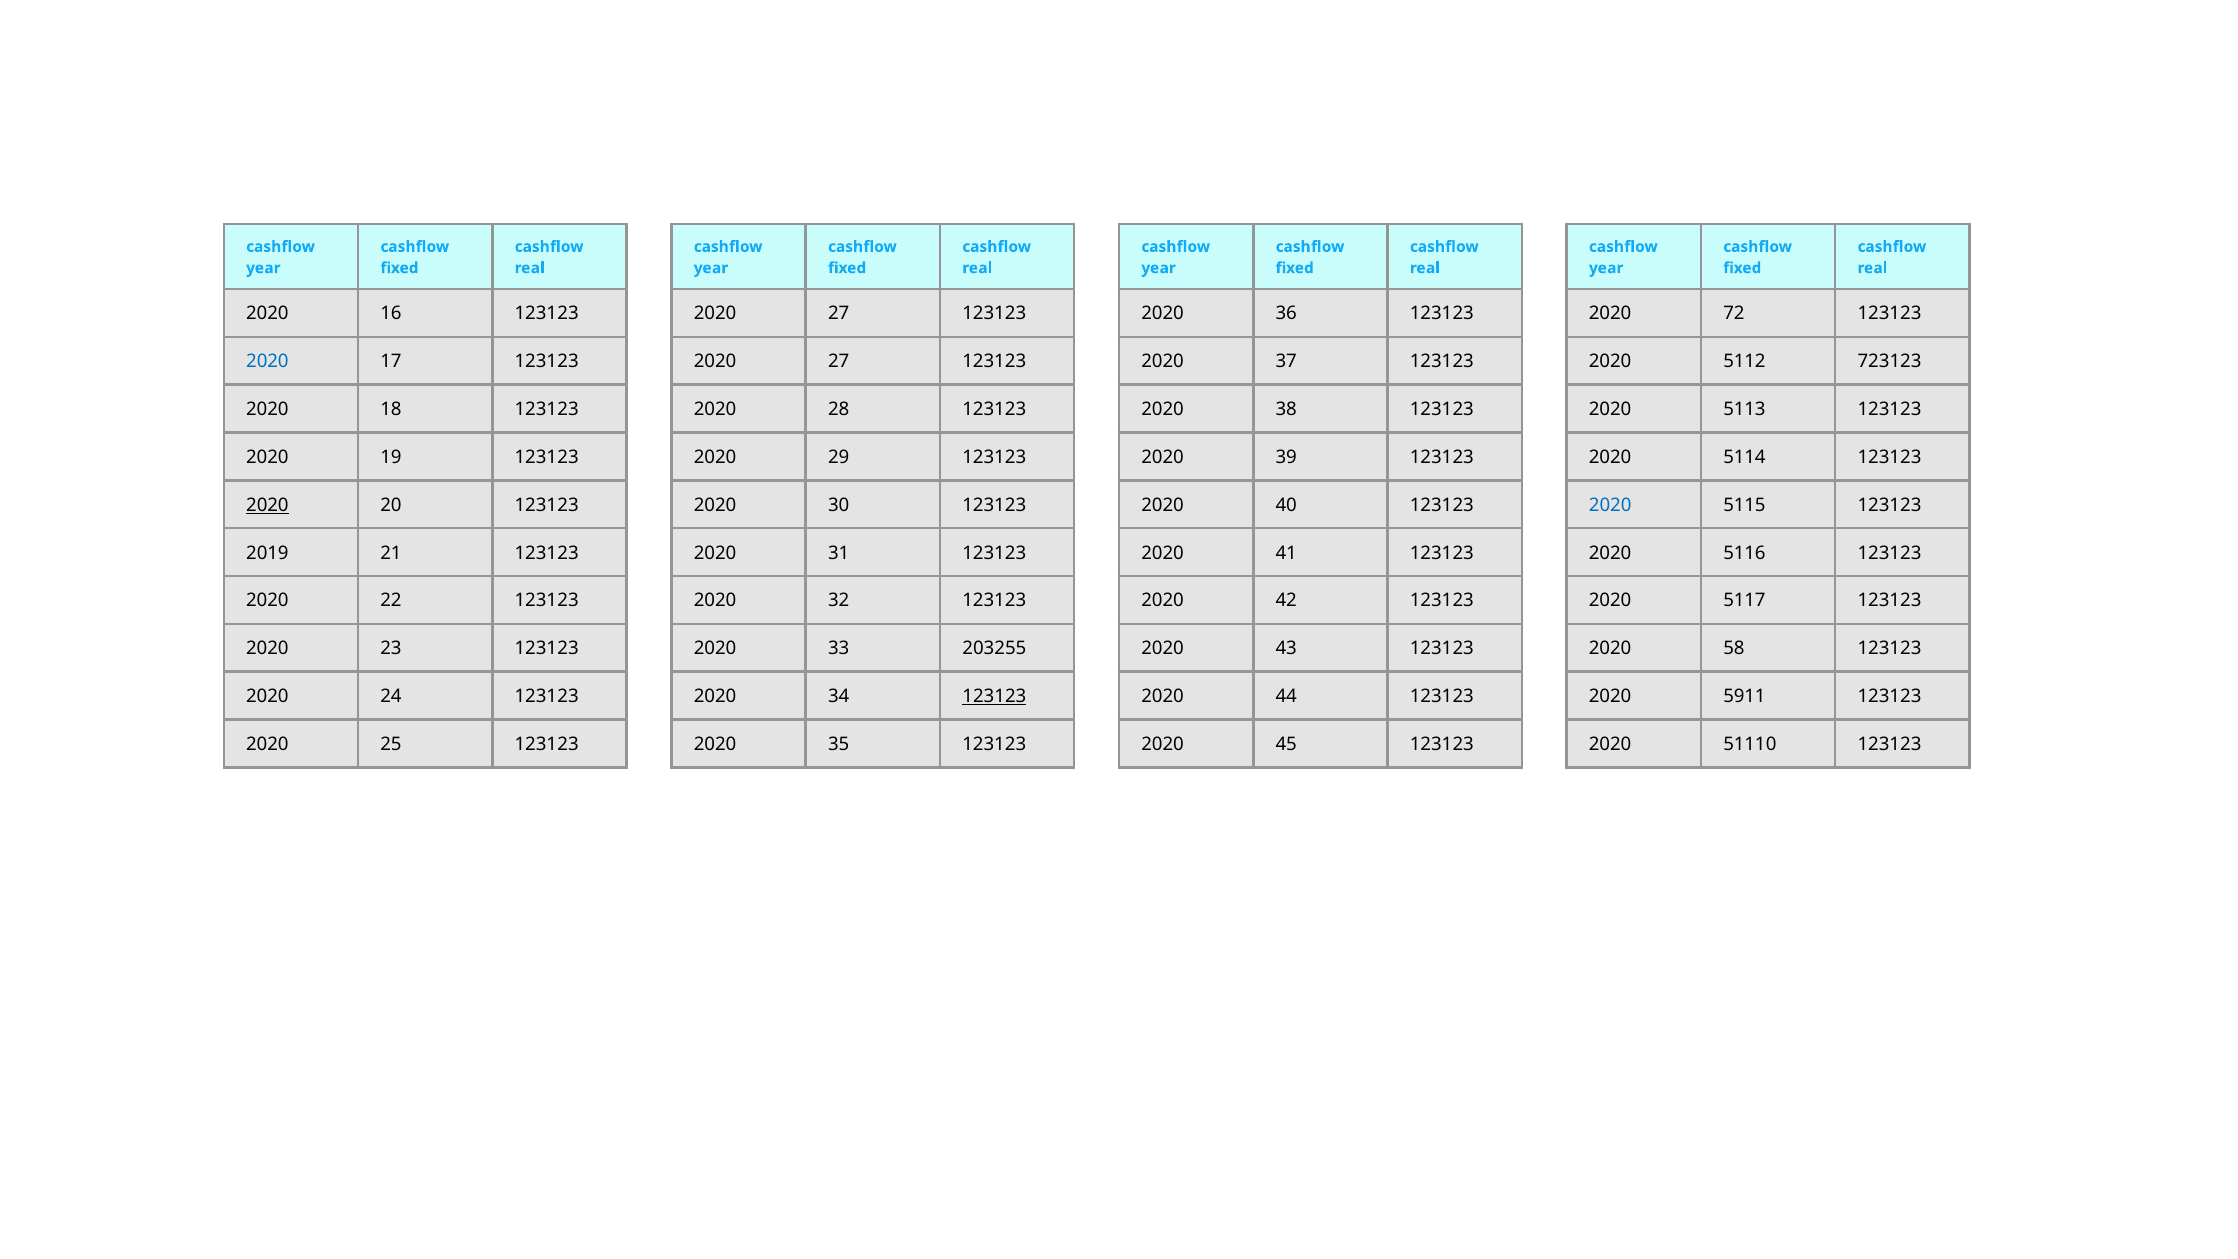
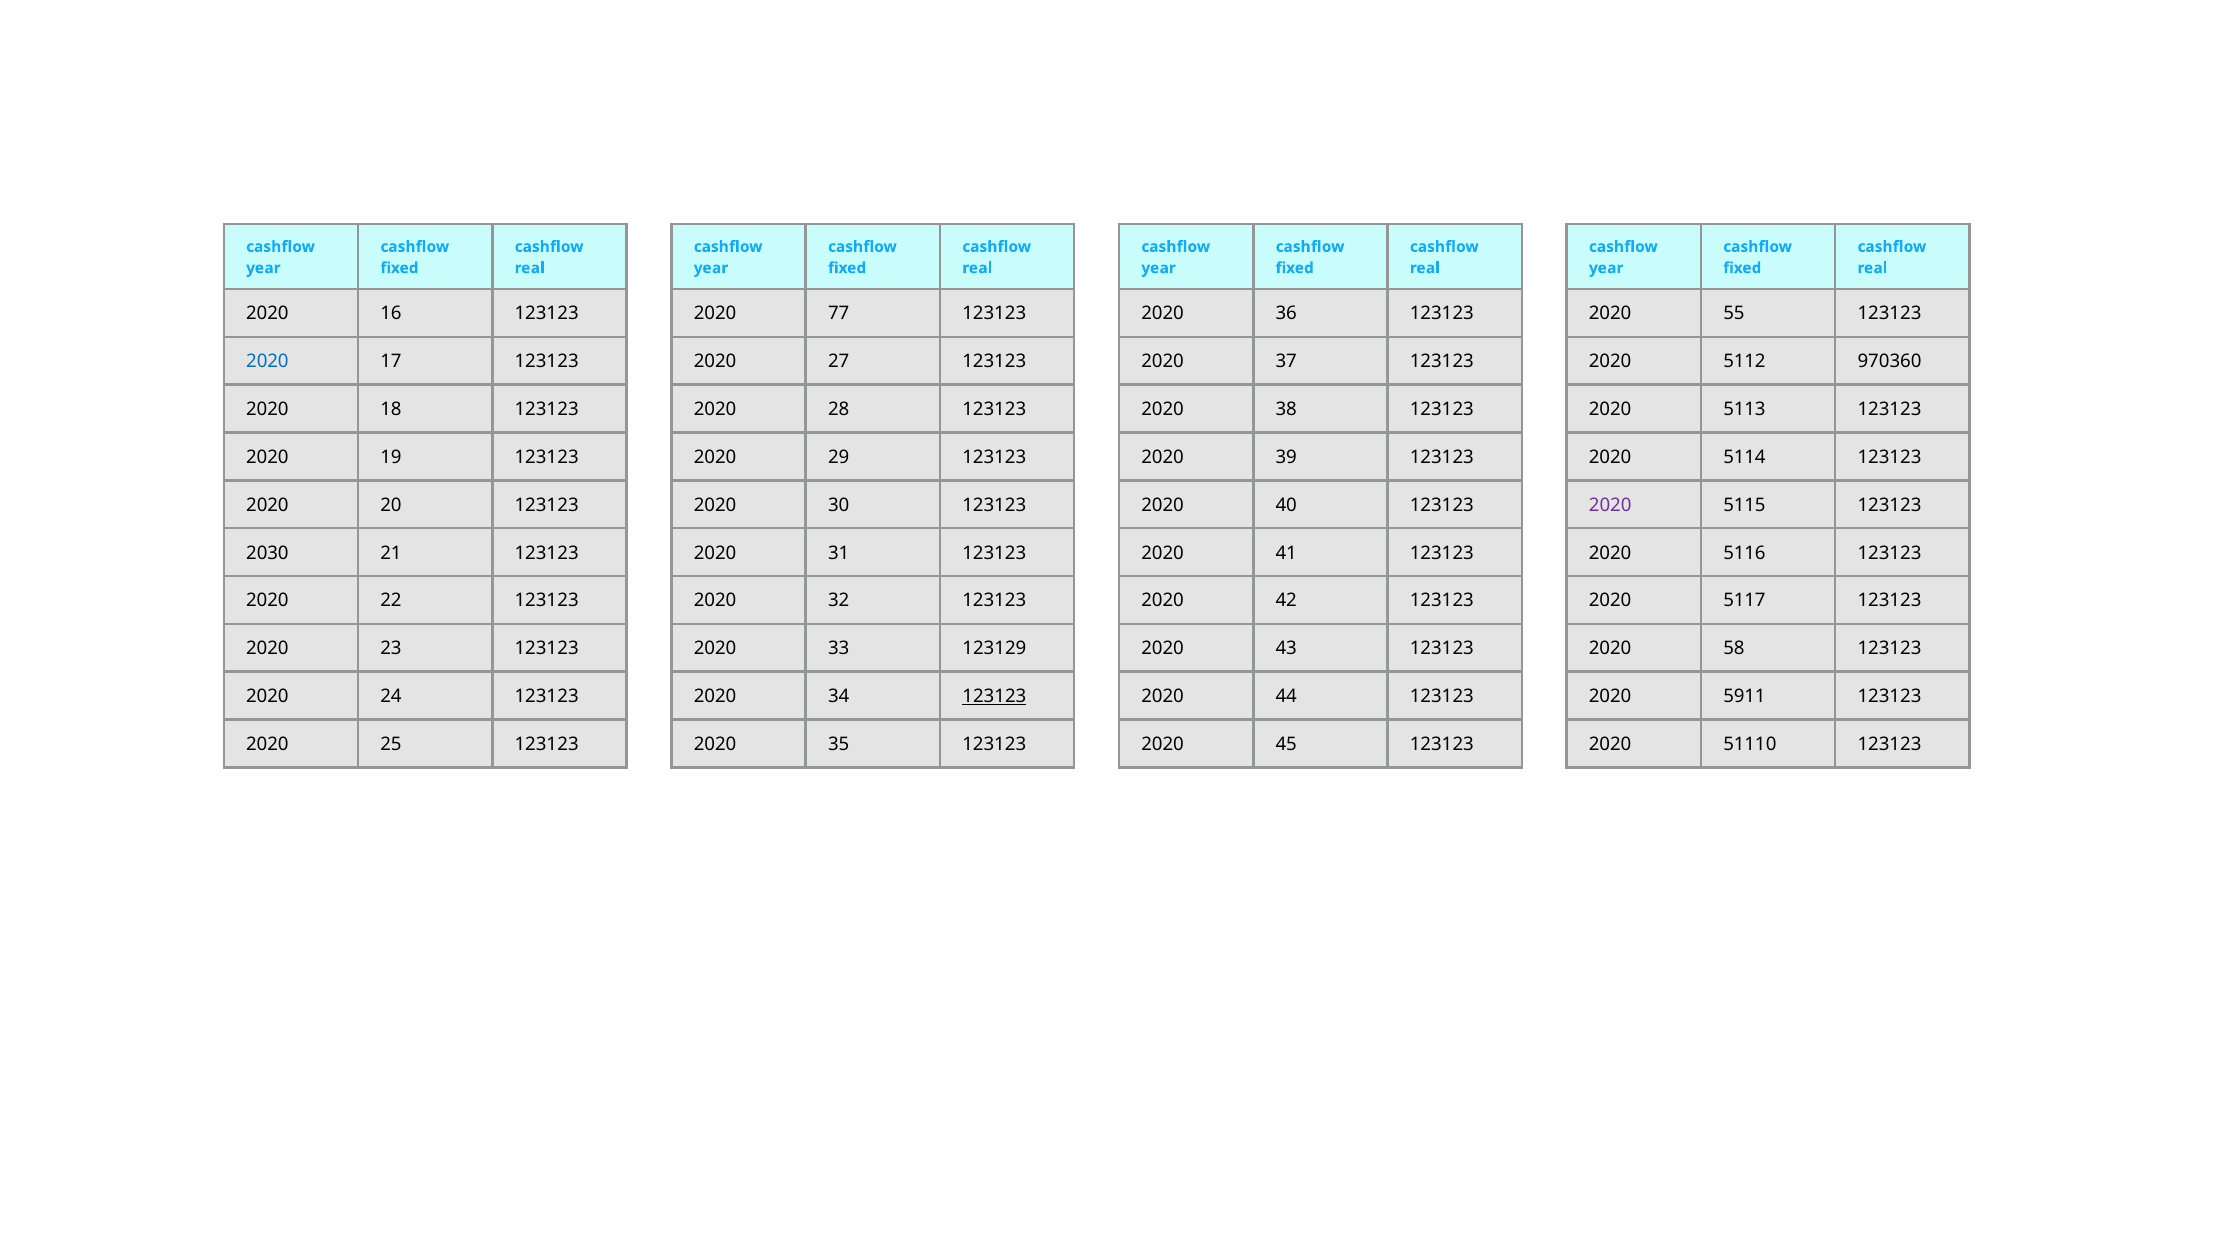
27 at (839, 314): 27 -> 77
72: 72 -> 55
723123: 723123 -> 970360
2020 at (267, 505) underline: present -> none
2020 at (1610, 505) colour: blue -> purple
2019: 2019 -> 2030
203255: 203255 -> 123129
